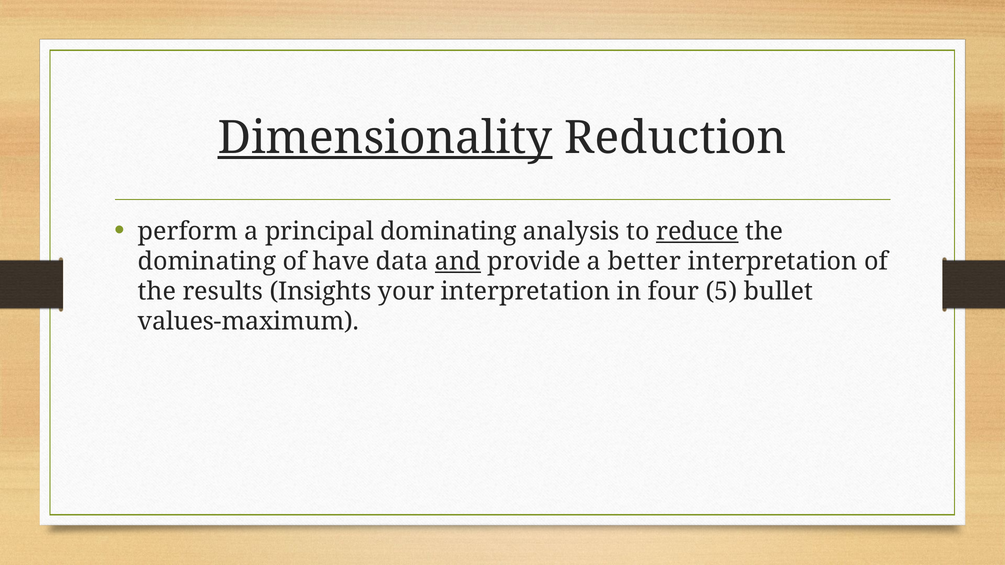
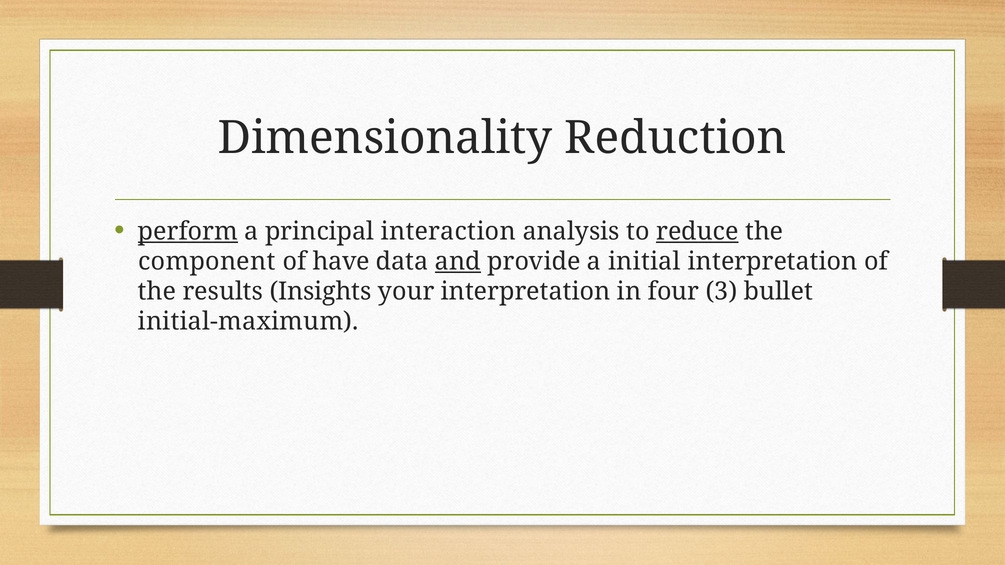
Dimensionality underline: present -> none
perform underline: none -> present
principal dominating: dominating -> interaction
dominating at (207, 262): dominating -> component
better: better -> initial
5: 5 -> 3
values-maximum: values-maximum -> initial-maximum
